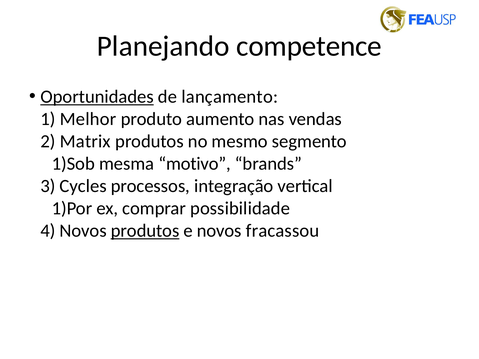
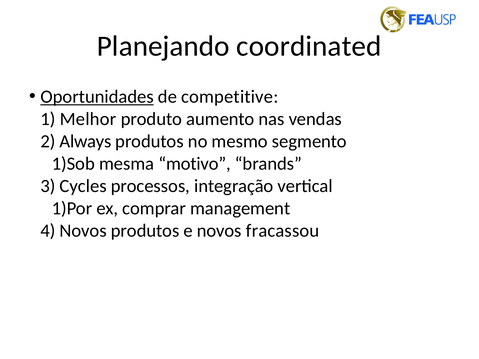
competence: competence -> coordinated
lançamento: lançamento -> competitive
Matrix: Matrix -> Always
possibilidade: possibilidade -> management
produtos at (145, 231) underline: present -> none
